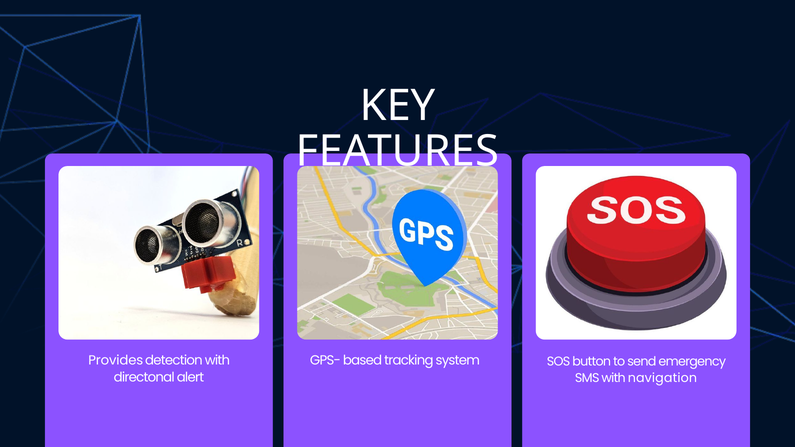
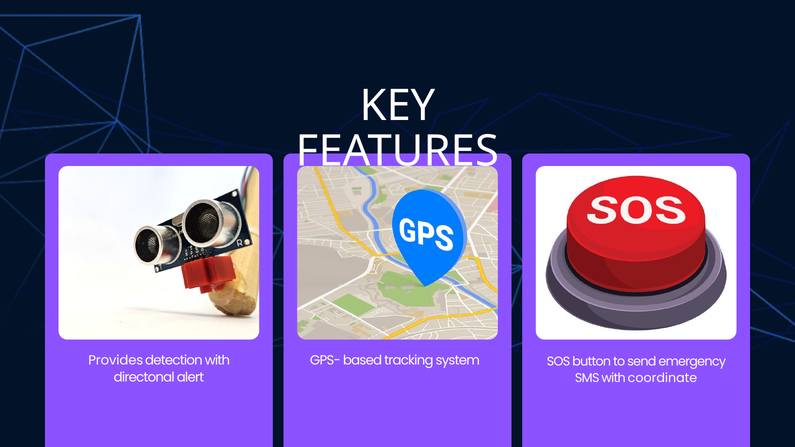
navigation: navigation -> coordinate
